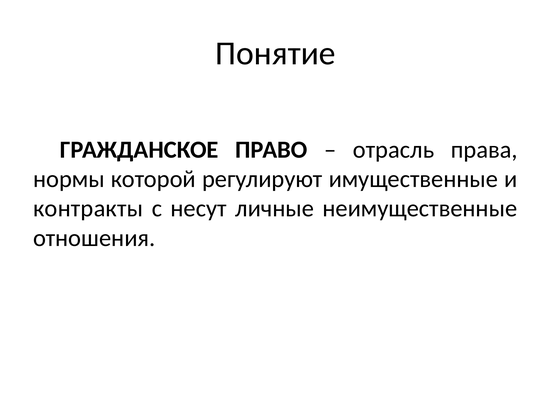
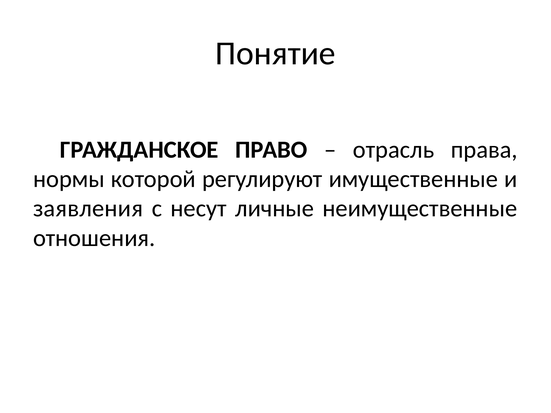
контракты: контракты -> заявления
